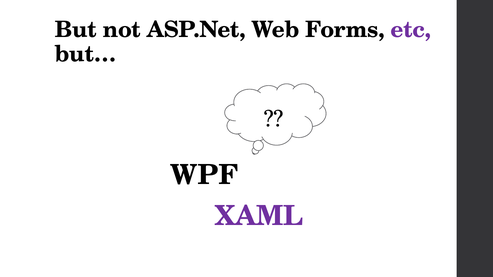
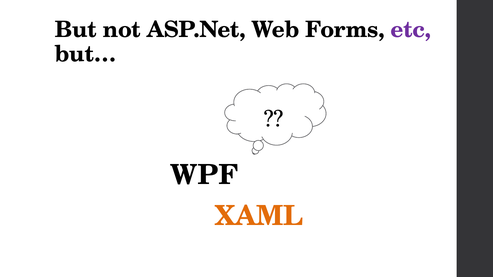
XAML colour: purple -> orange
